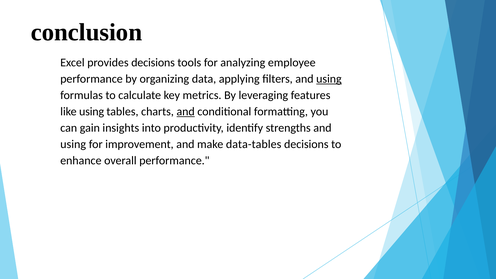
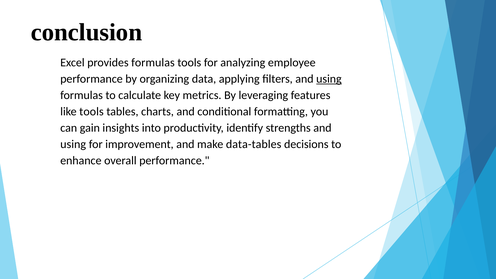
provides decisions: decisions -> formulas
like using: using -> tools
and at (186, 112) underline: present -> none
